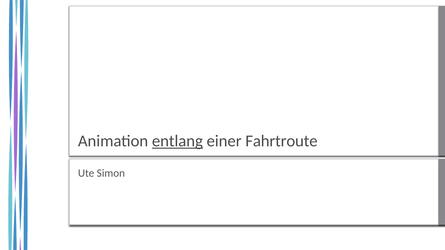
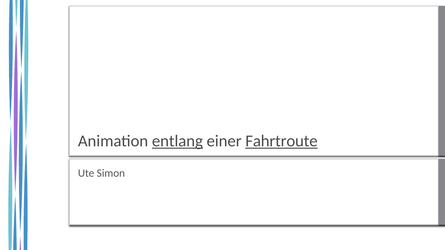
Fahrtroute underline: none -> present
